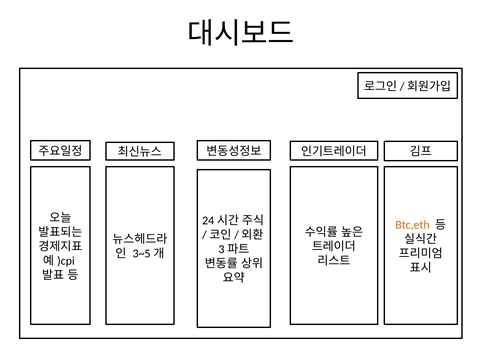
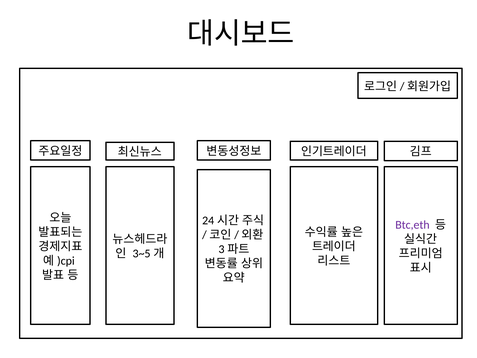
Btc,eth colour: orange -> purple
